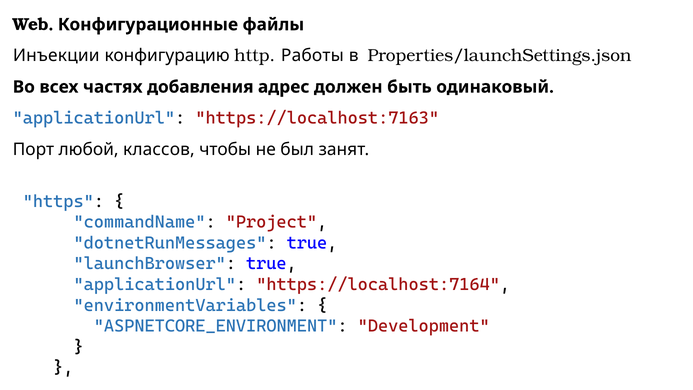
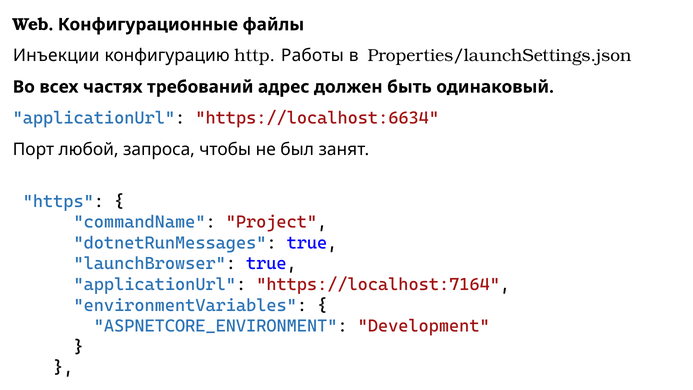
добавления: добавления -> требований
https://localhost:7163: https://localhost:7163 -> https://localhost:6634
классов: классов -> запроса
